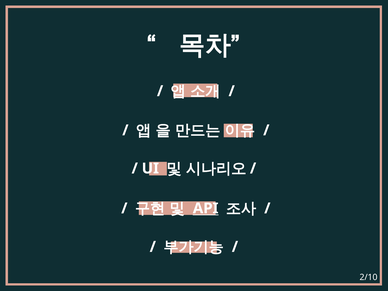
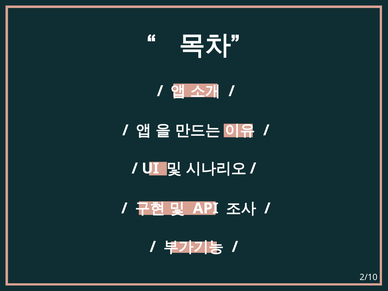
API underline: present -> none
